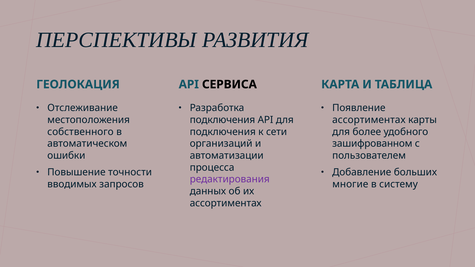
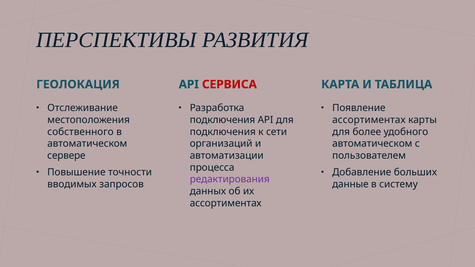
СЕРВИСА colour: black -> red
зашифрованном at (372, 144): зашифрованном -> автоматическом
ошибки: ошибки -> сервере
многие: многие -> данные
